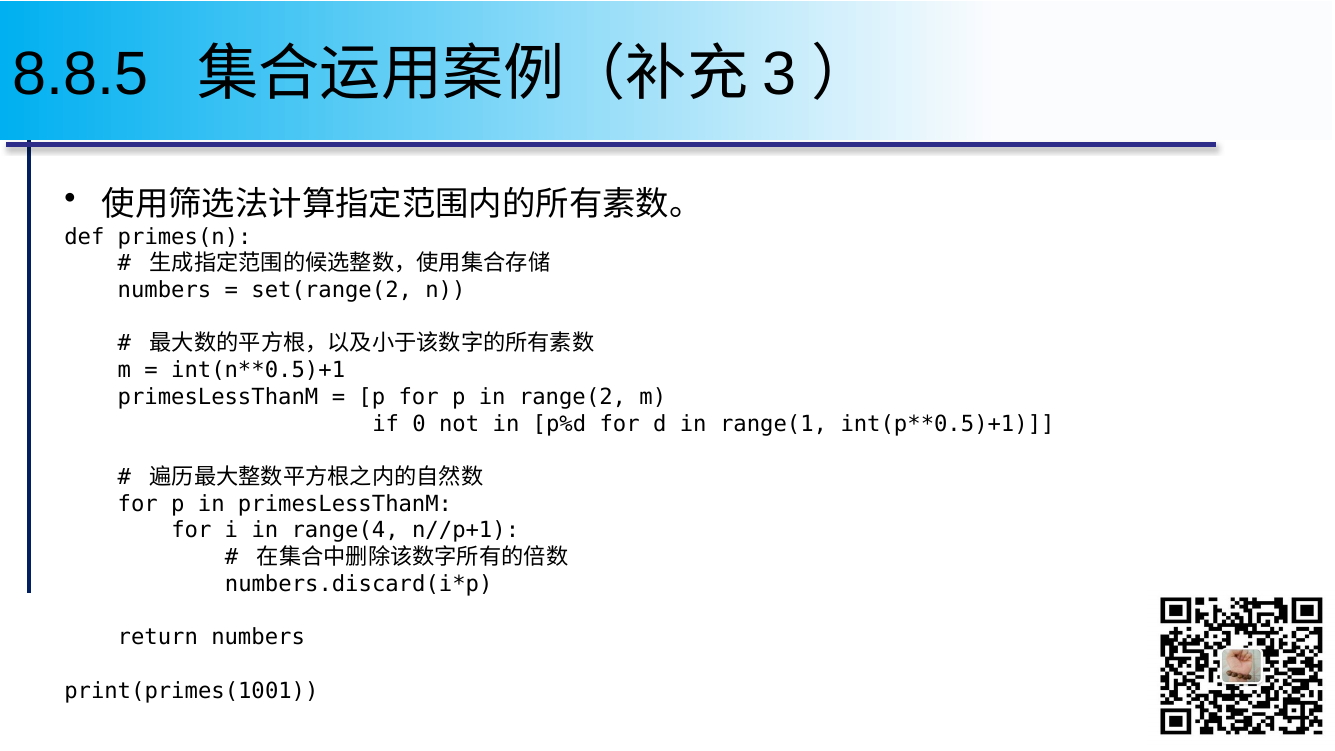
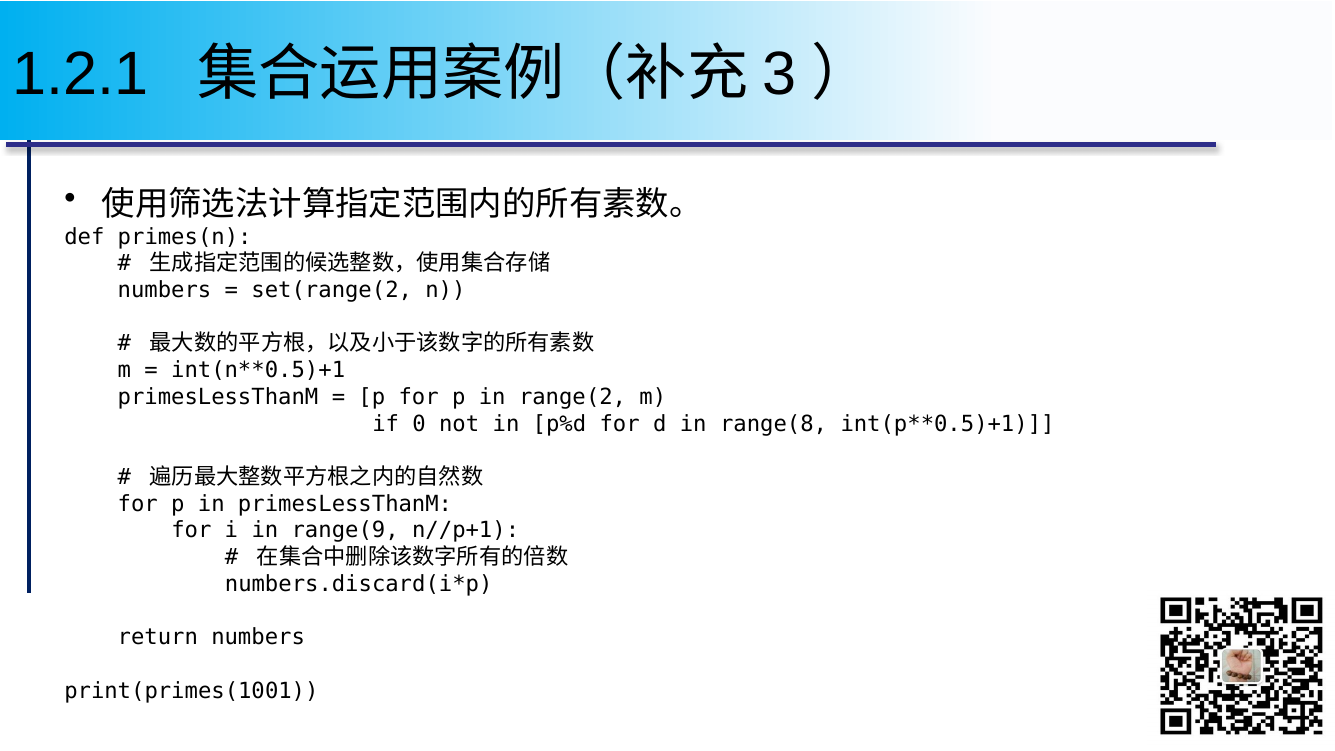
8.8.5: 8.8.5 -> 1.2.1
range(1: range(1 -> range(8
range(4: range(4 -> range(9
